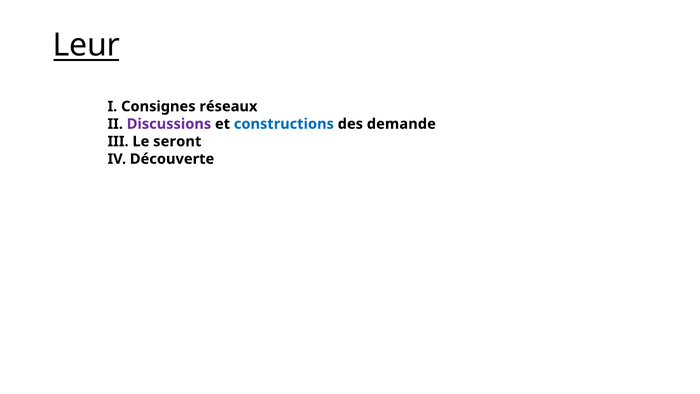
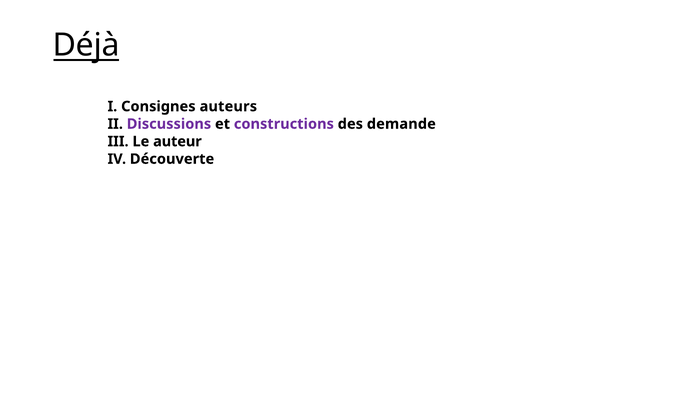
Leur: Leur -> Déjà
réseaux: réseaux -> auteurs
constructions colour: blue -> purple
seront: seront -> auteur
